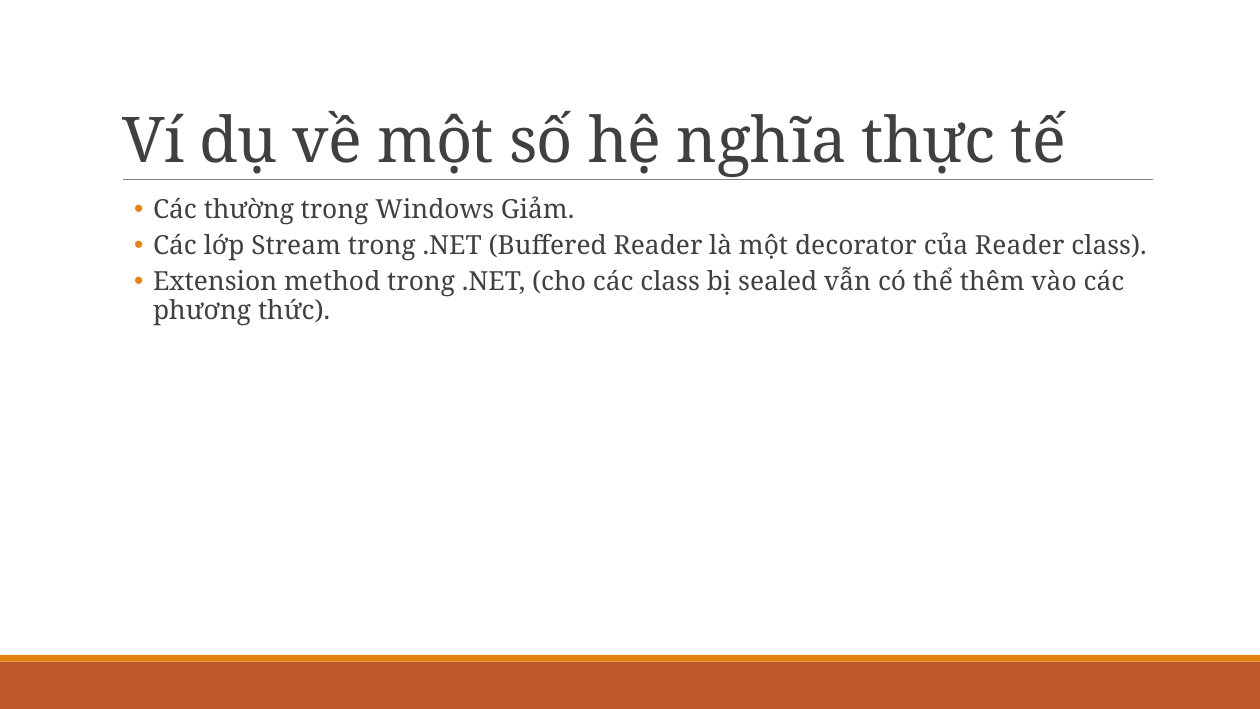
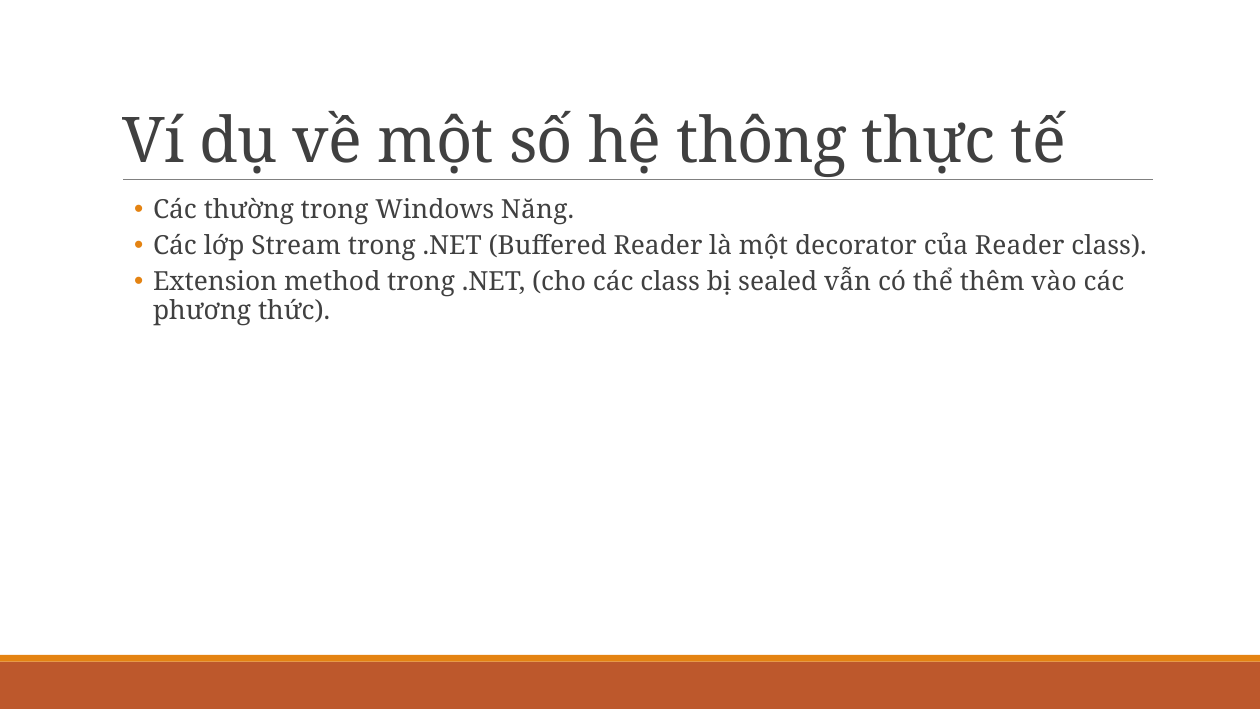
nghĩa: nghĩa -> thông
Giảm: Giảm -> Năng
